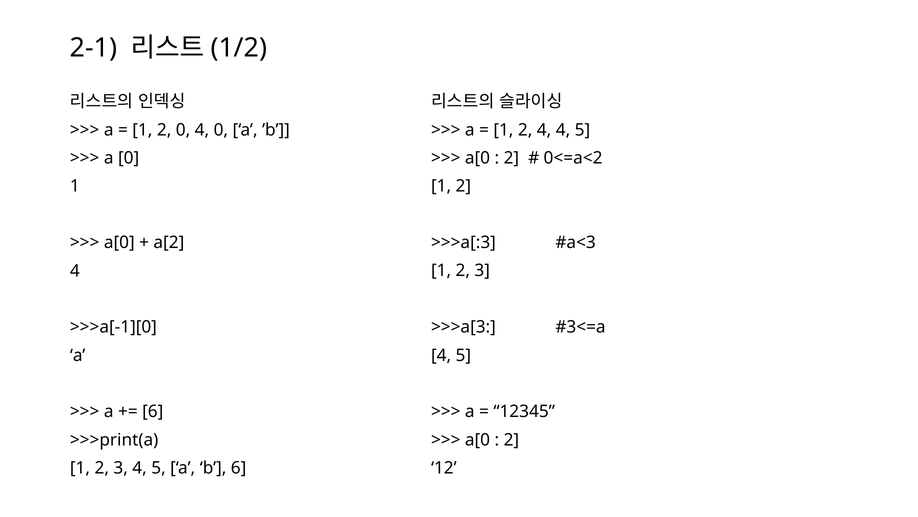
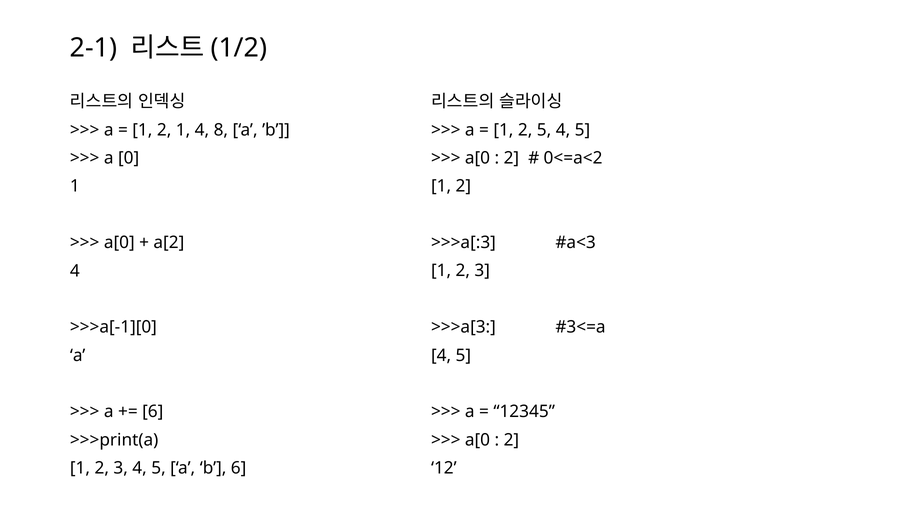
2 0: 0 -> 1
4 0: 0 -> 8
2 4: 4 -> 5
